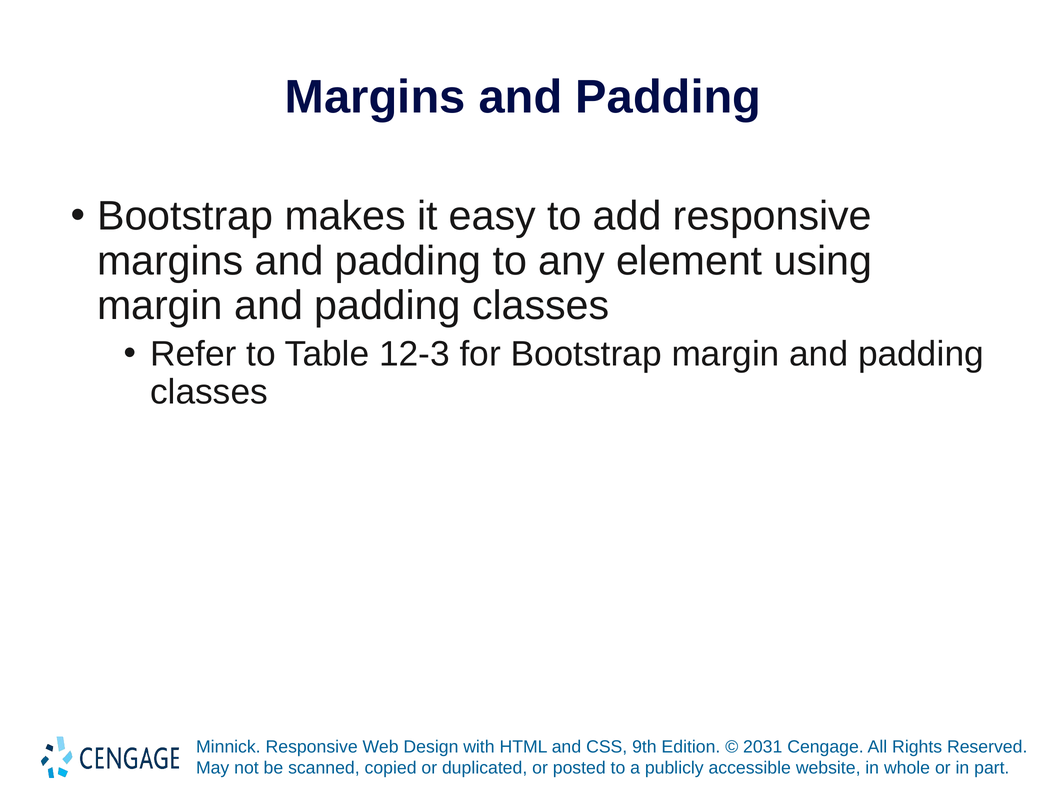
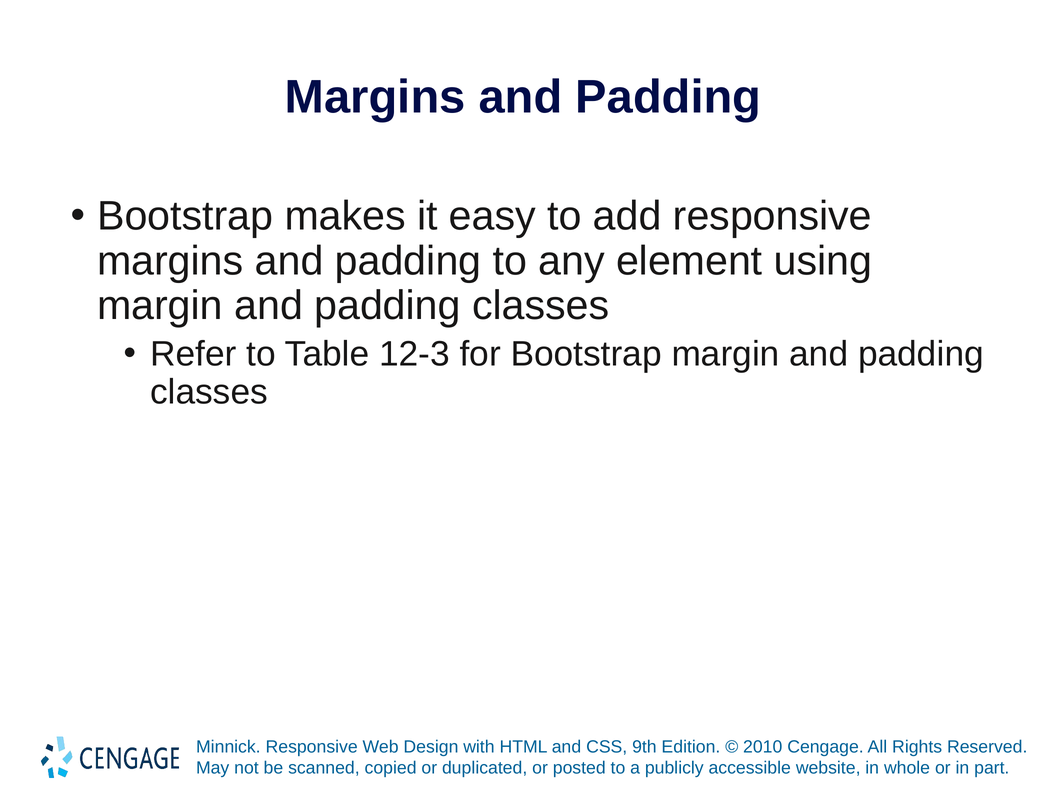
2031: 2031 -> 2010
